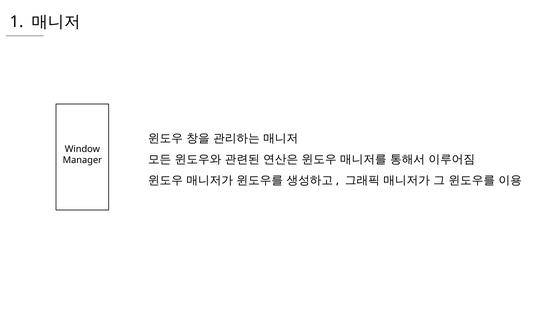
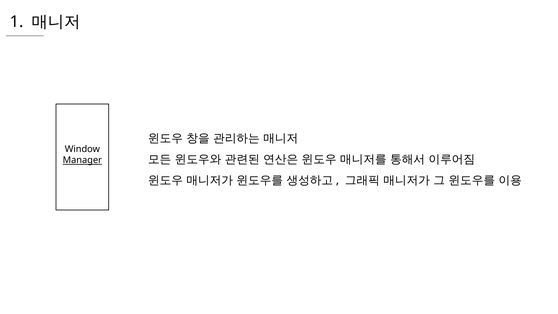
Manager underline: none -> present
